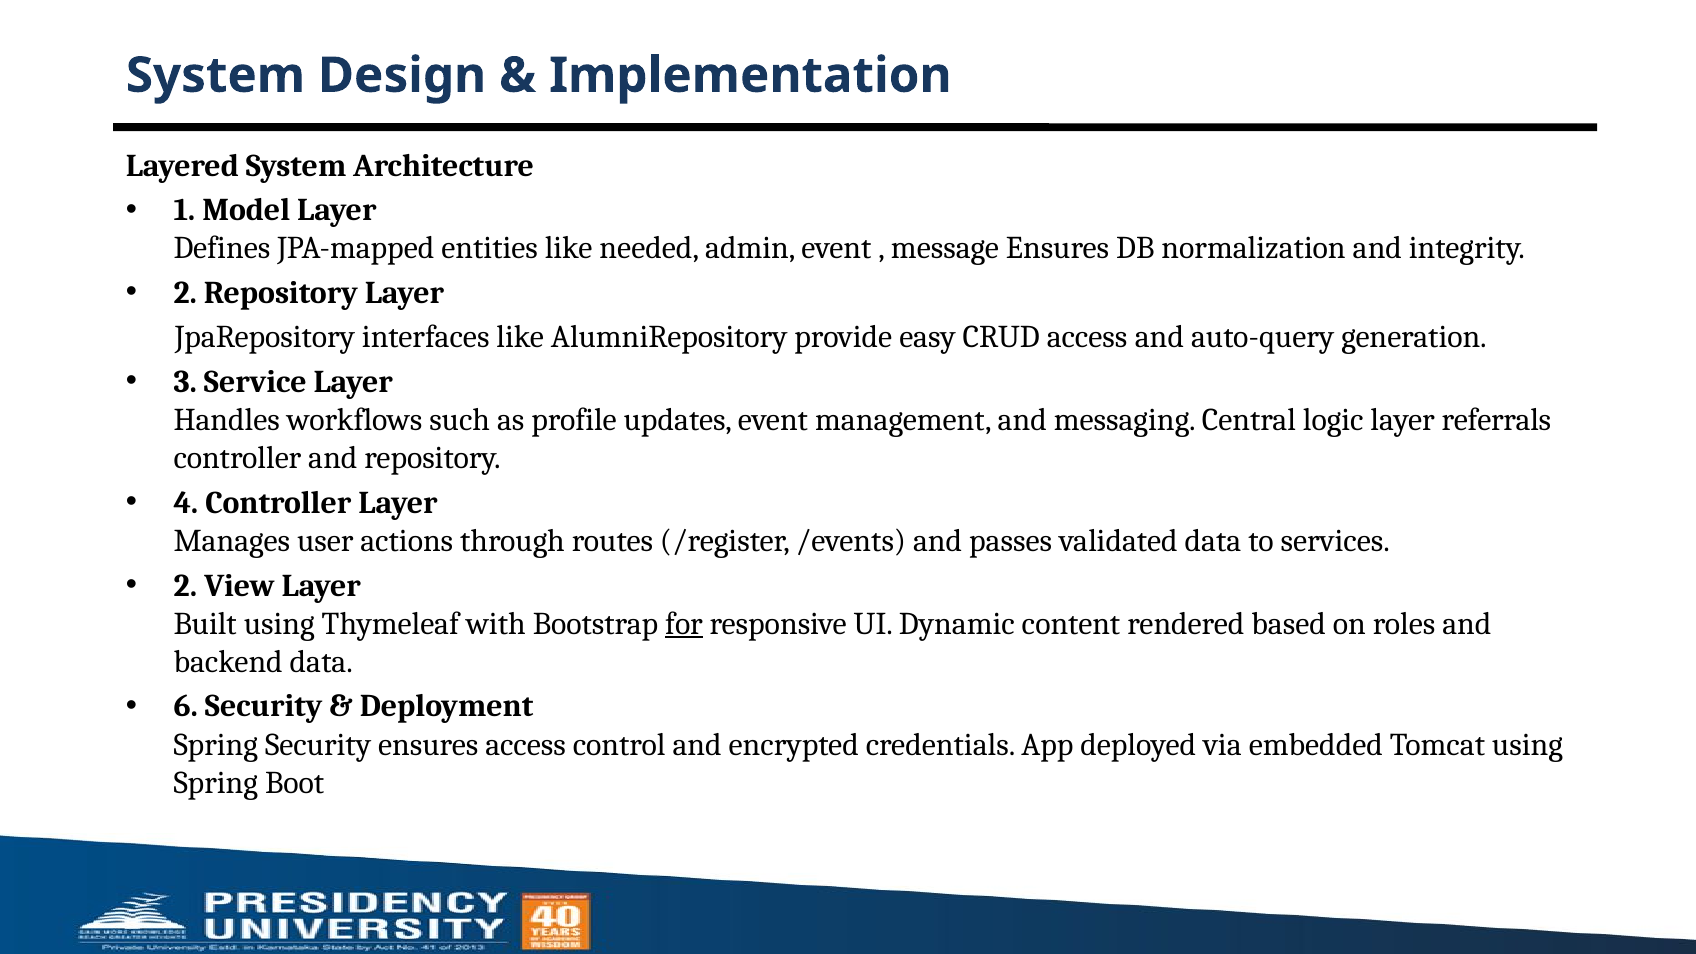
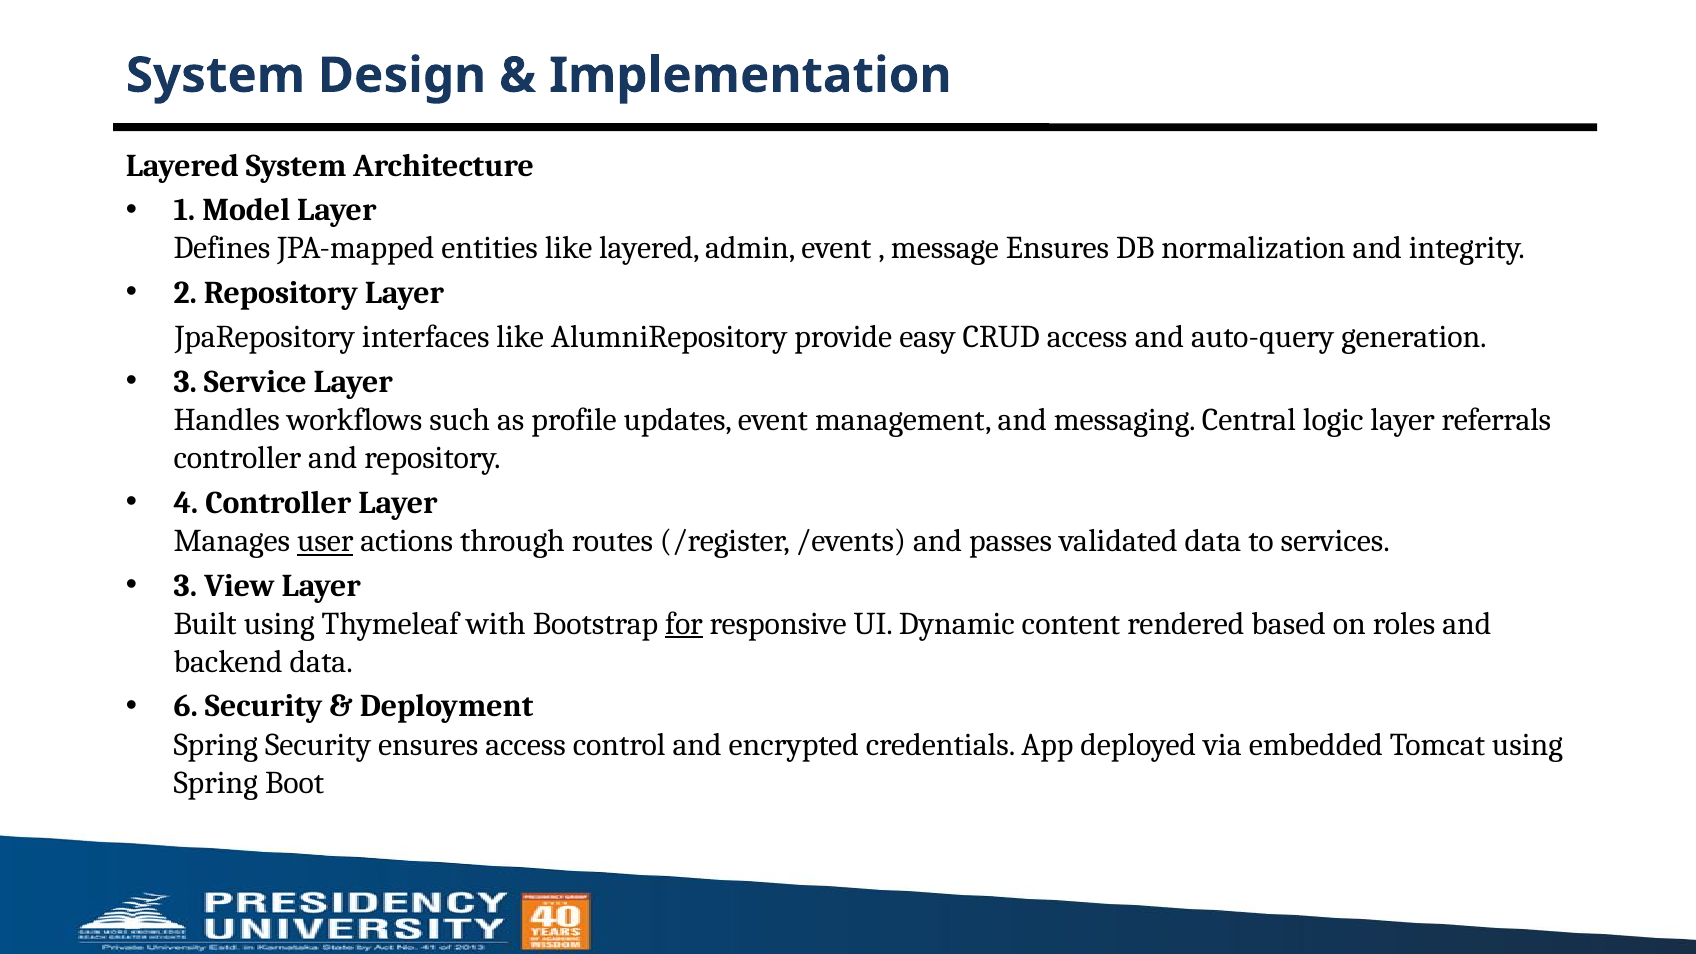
like needed: needed -> layered
user underline: none -> present
2 at (185, 586): 2 -> 3
